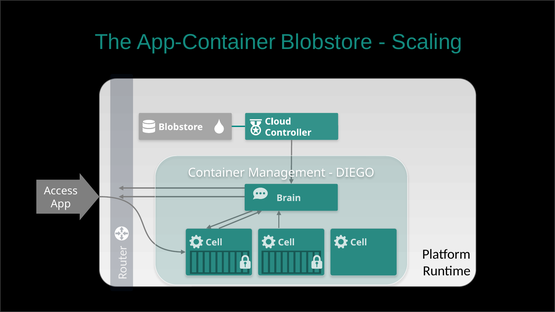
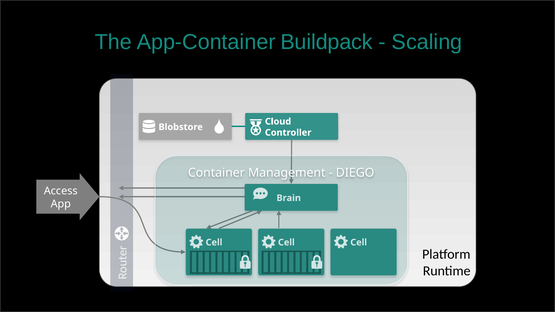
App-Container Blobstore: Blobstore -> Buildpack
